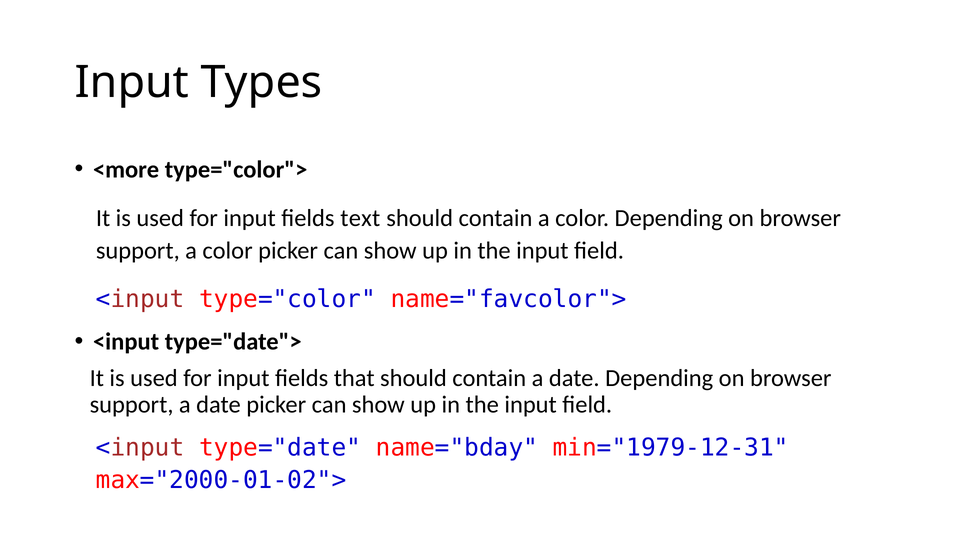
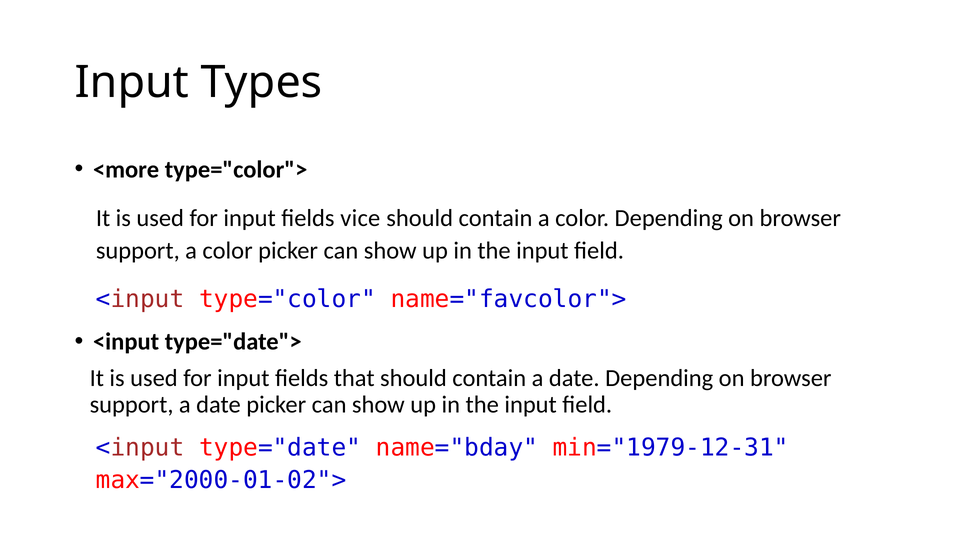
text: text -> vice
